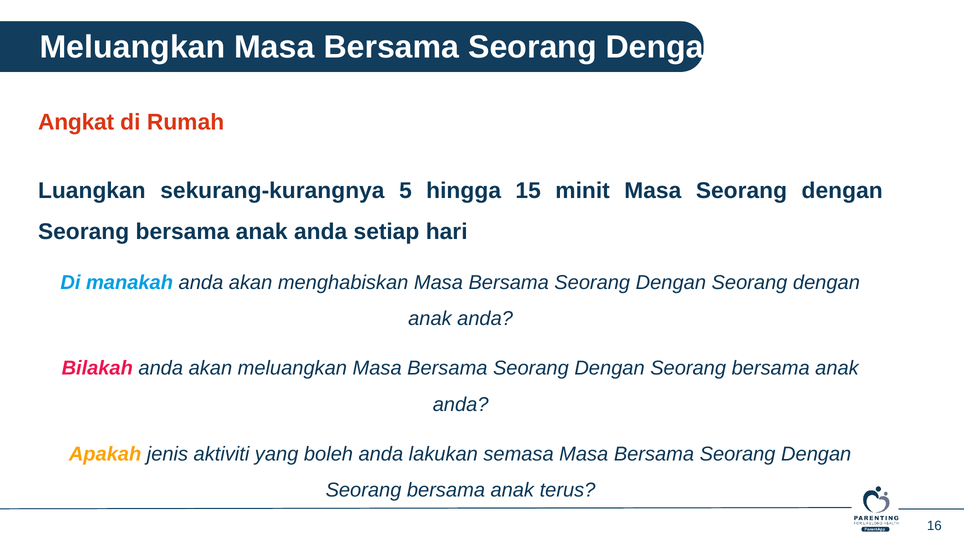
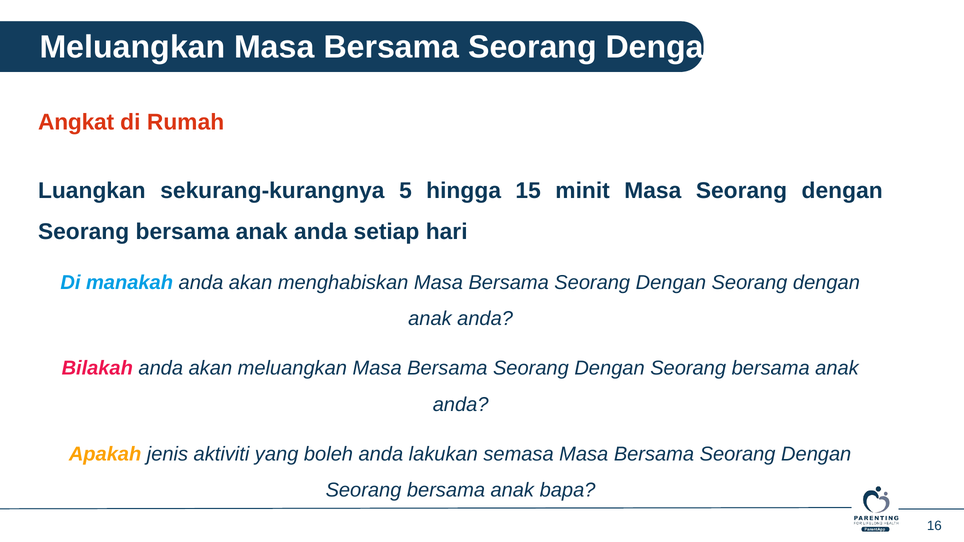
terus: terus -> bapa
